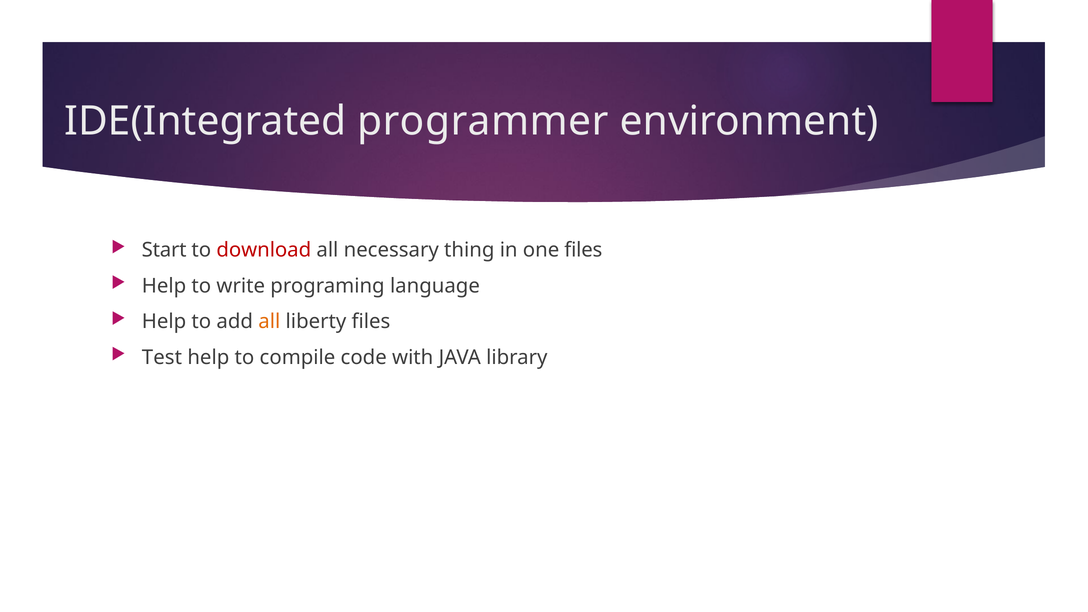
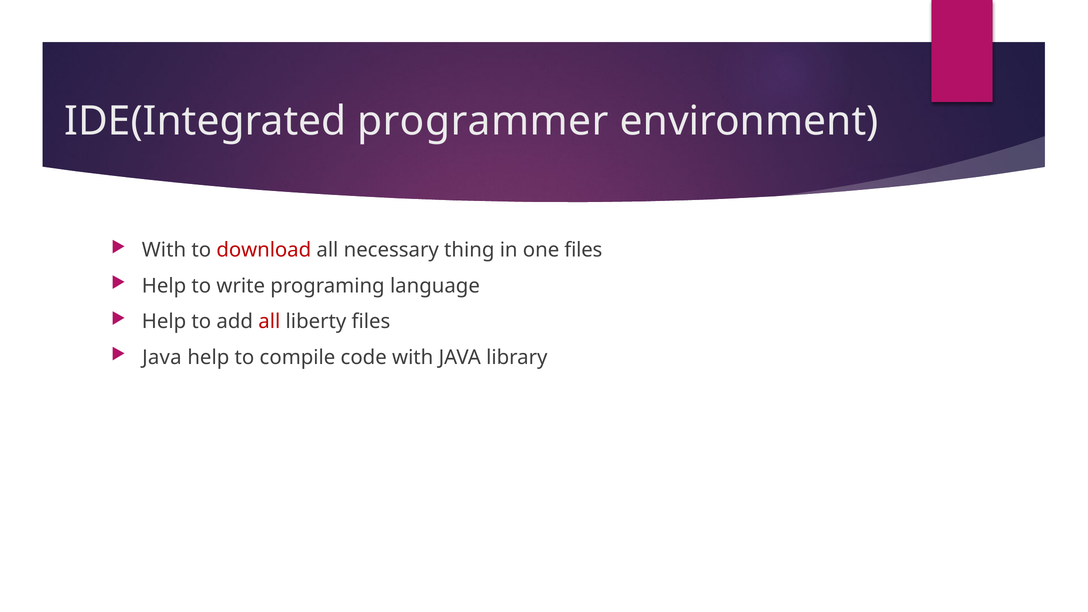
Start at (164, 250): Start -> With
all at (269, 322) colour: orange -> red
Test at (162, 358): Test -> Java
